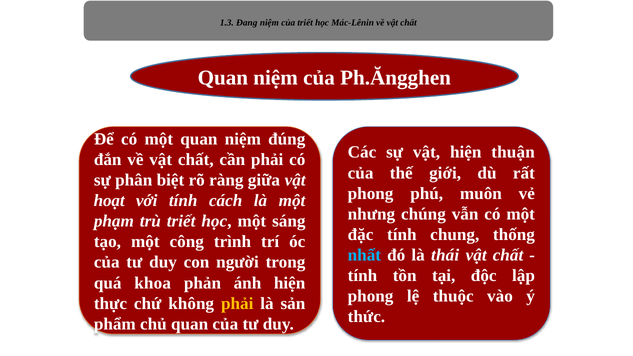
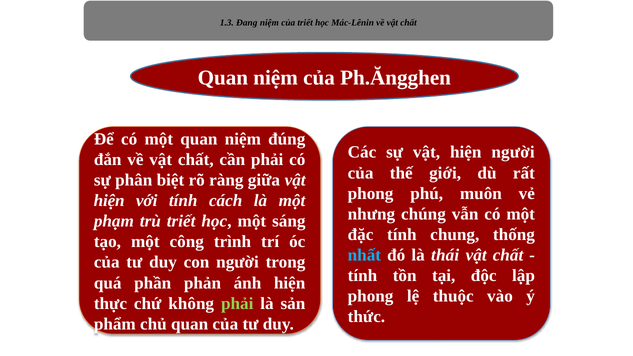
hiện thuận: thuận -> người
hoạt at (109, 201): hoạt -> hiện
khoa: khoa -> phần
phải at (237, 303) colour: yellow -> light green
